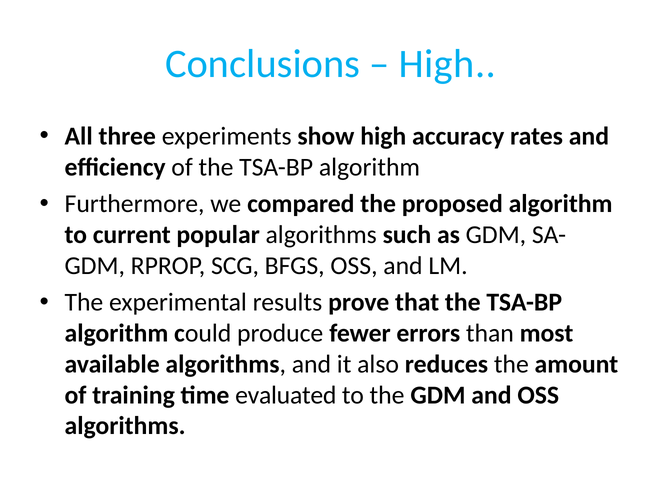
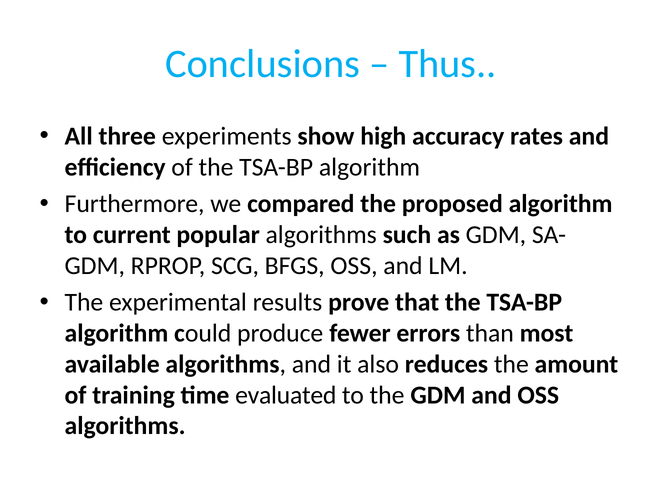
High at (447, 64): High -> Thus
